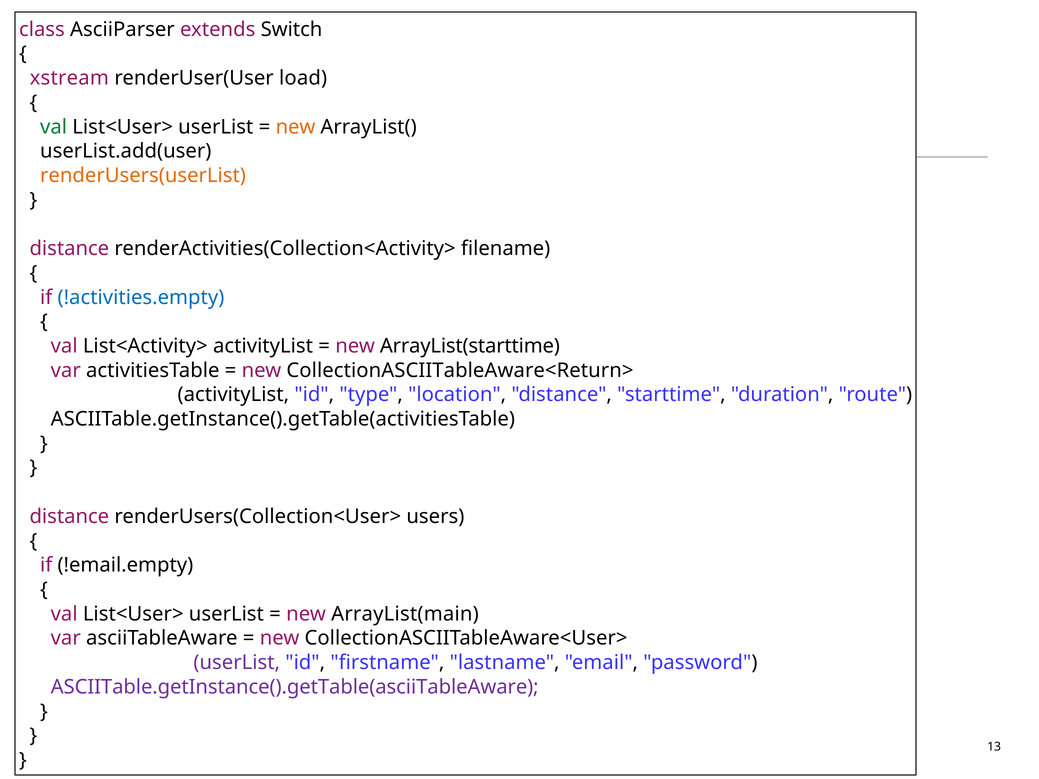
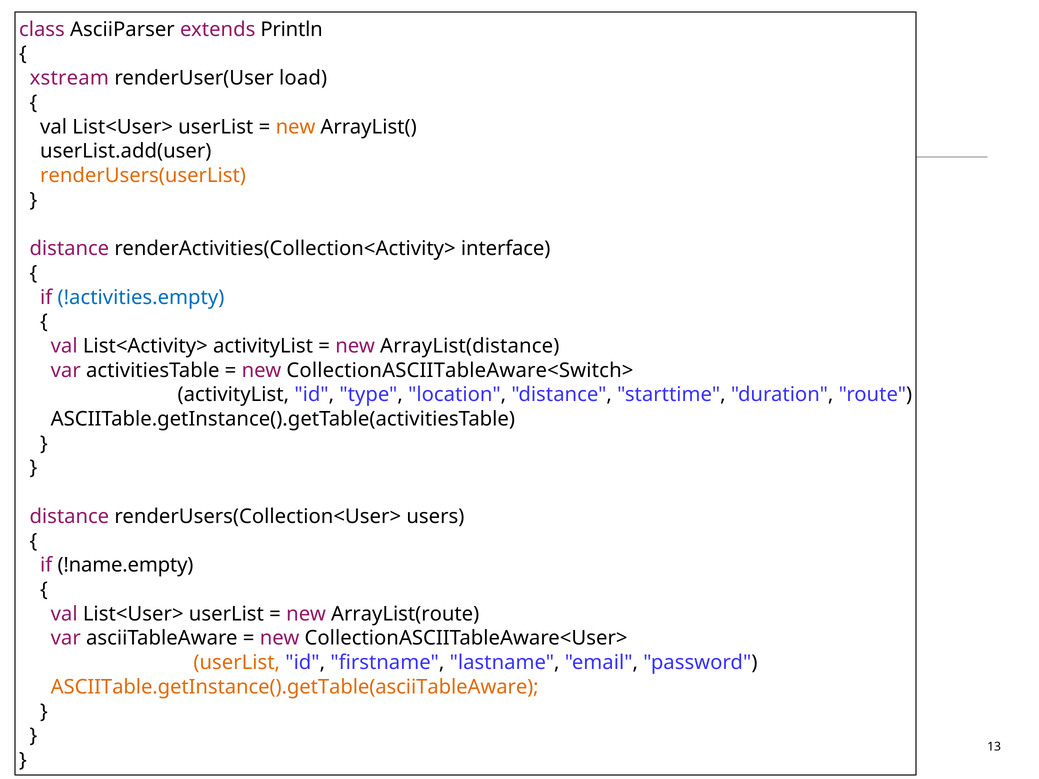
Switch: Switch -> Println
val at (54, 127) colour: green -> black
filename: filename -> interface
ArrayList(starttime: ArrayList(starttime -> ArrayList(distance
CollectionASCIITableAware<Return>: CollectionASCIITableAware<Return> -> CollectionASCIITableAware<Switch>
!email.empty: !email.empty -> !name.empty
ArrayList(main: ArrayList(main -> ArrayList(route
userList at (237, 663) colour: purple -> orange
ASCIITable.getInstance().getTable(asciiTableAware colour: purple -> orange
